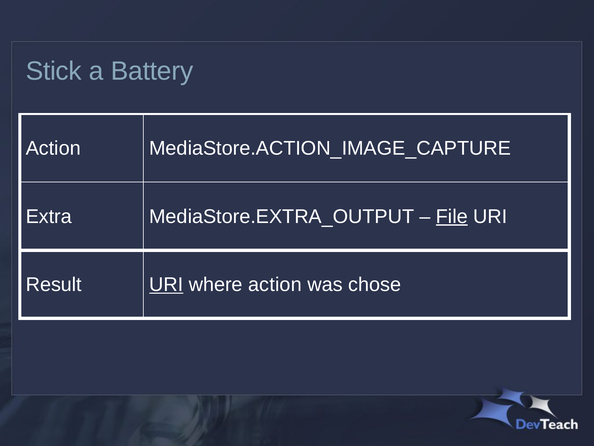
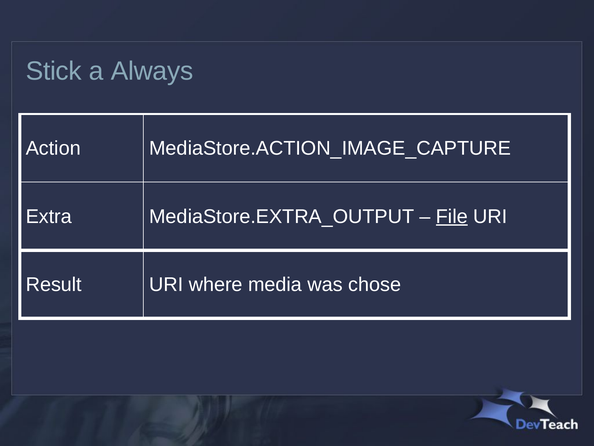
Battery: Battery -> Always
URI at (166, 284) underline: present -> none
where action: action -> media
